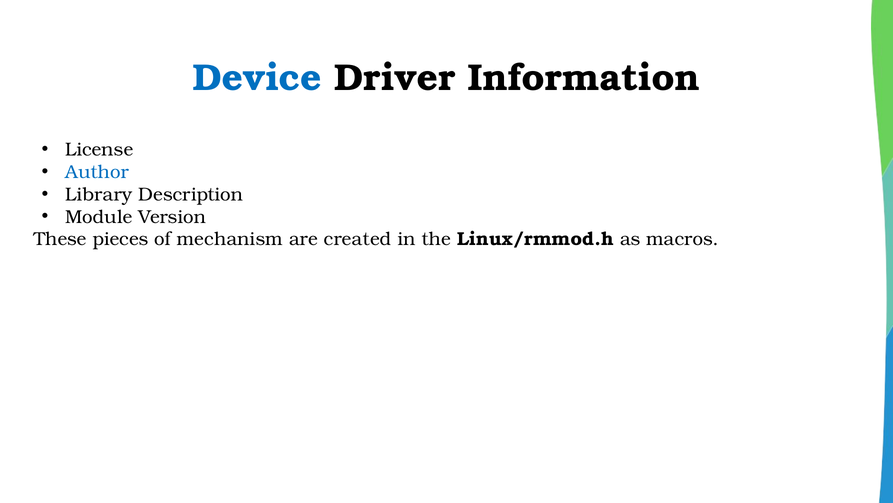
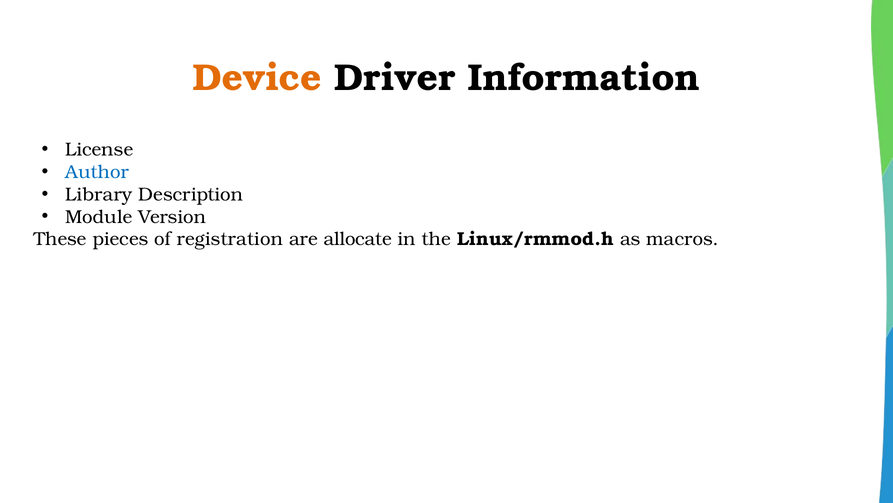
Device colour: blue -> orange
mechanism: mechanism -> registration
created: created -> allocate
